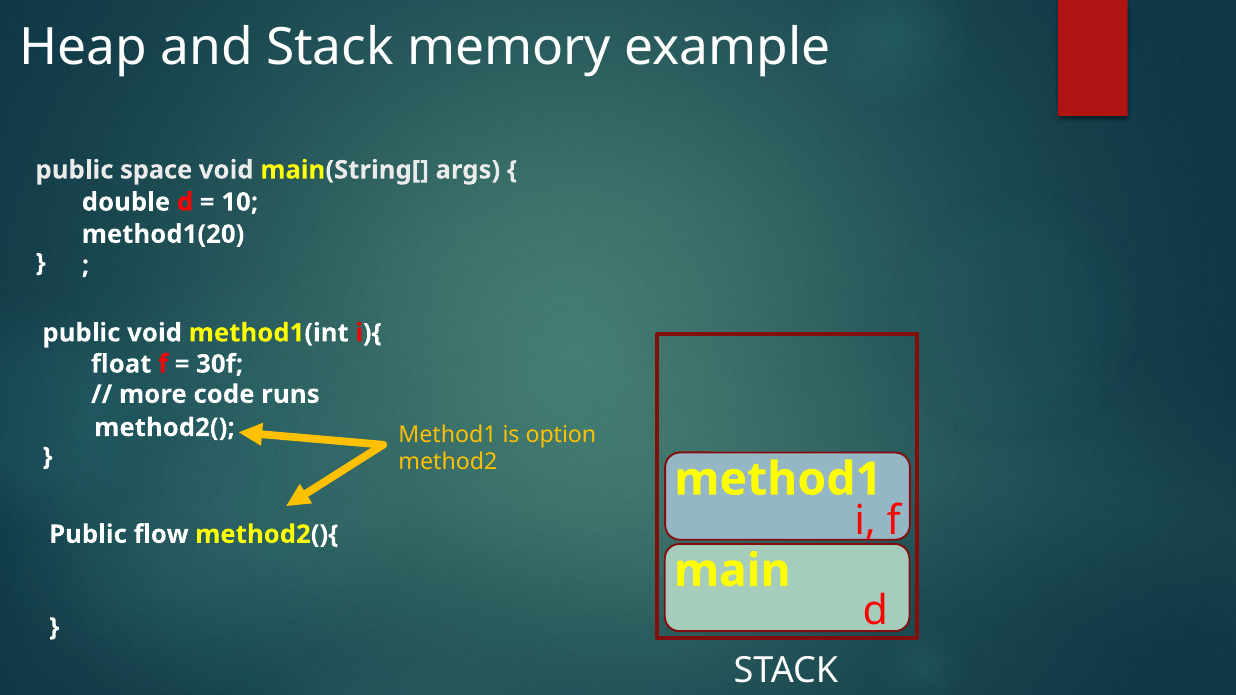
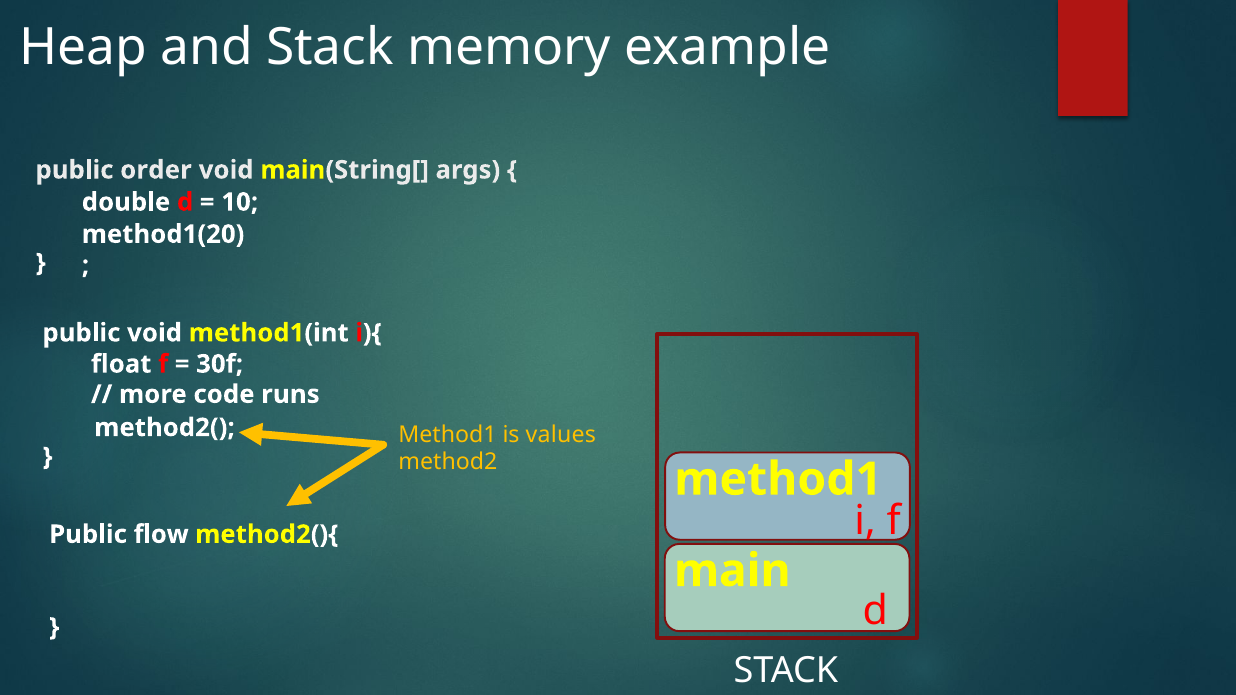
space: space -> order
option: option -> values
